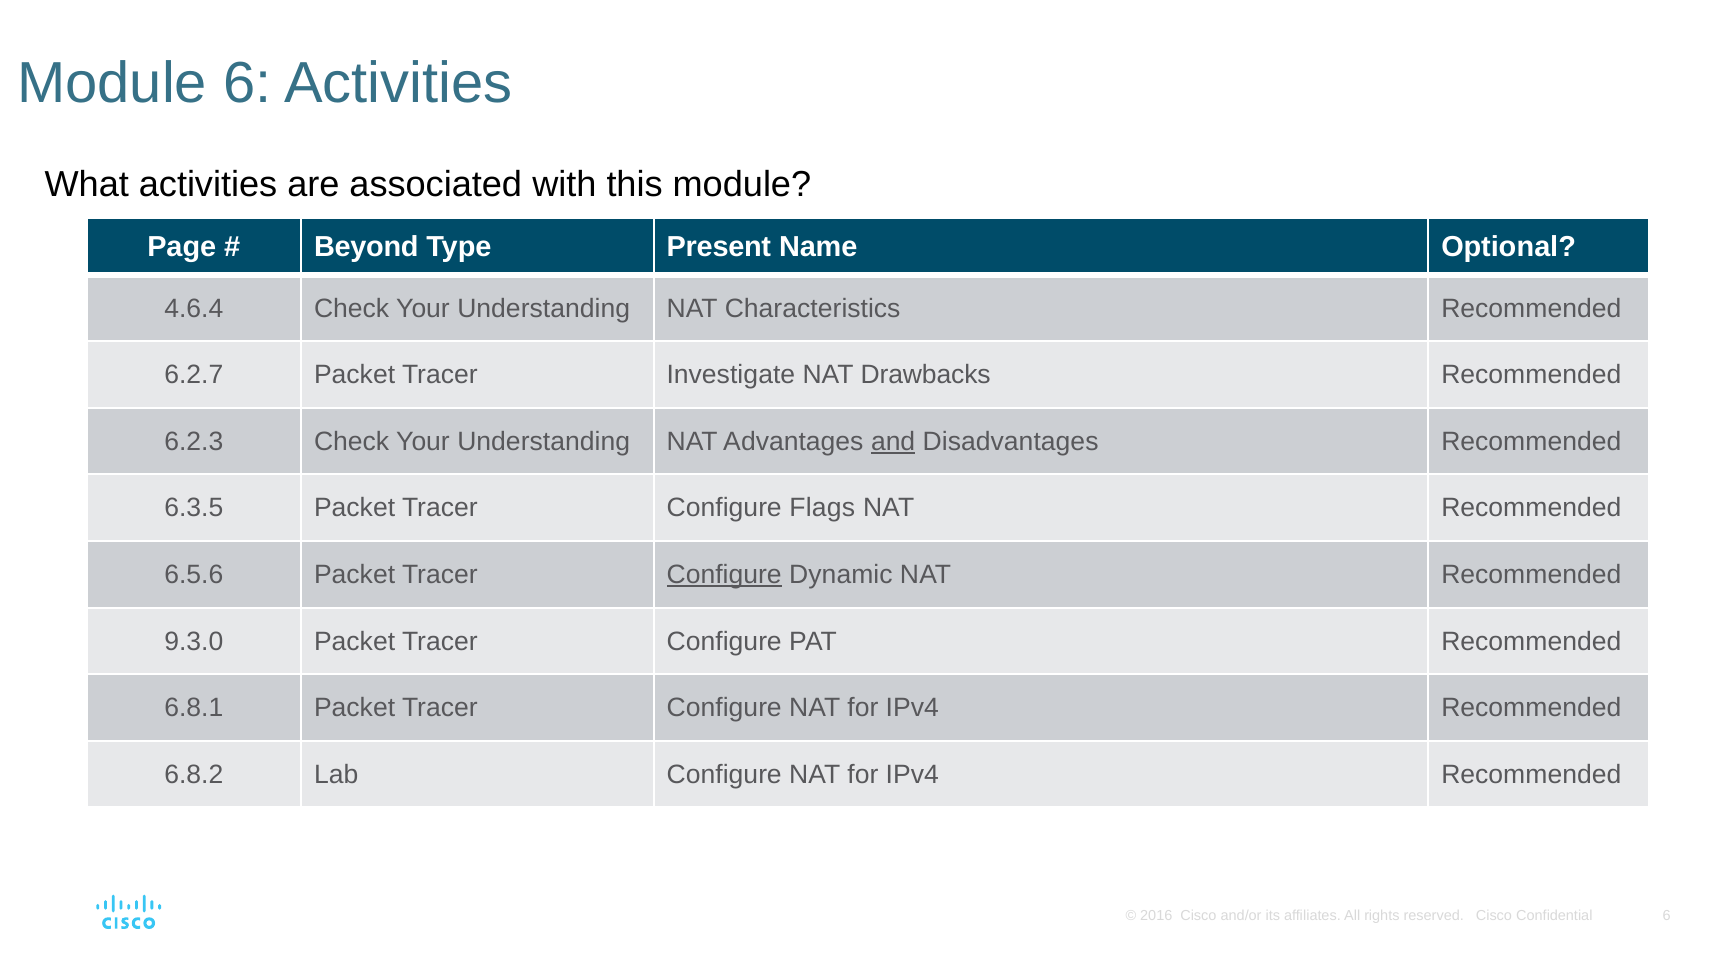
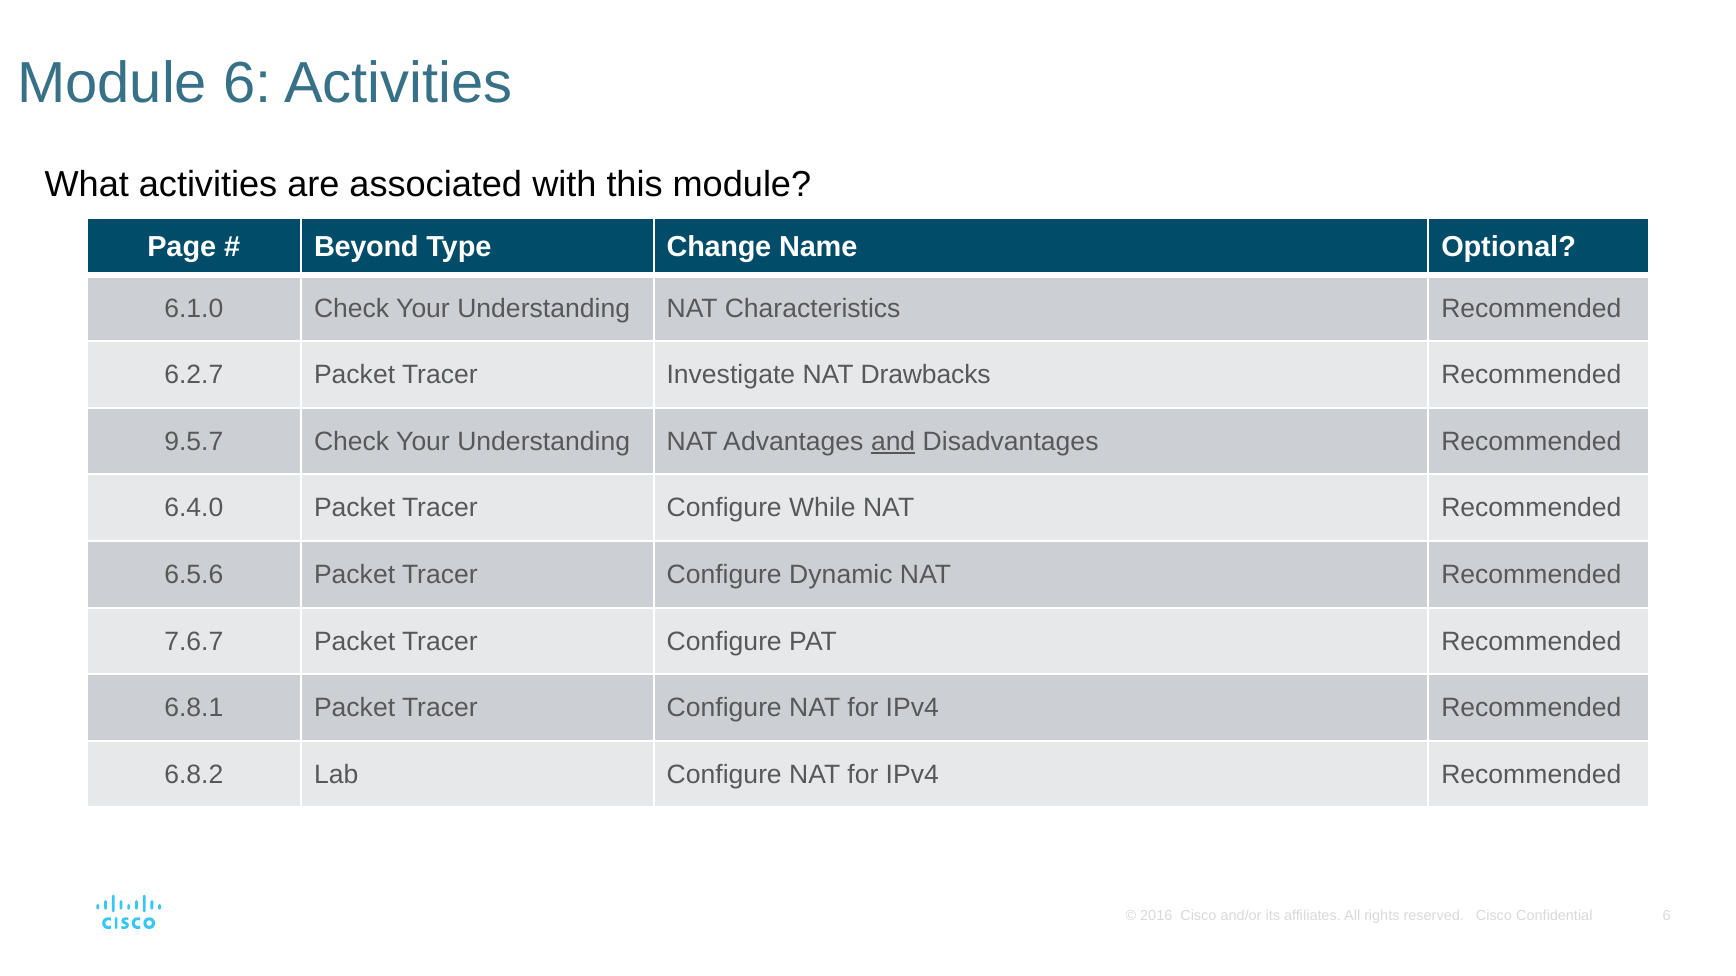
Present: Present -> Change
4.6.4: 4.6.4 -> 6.1.0
6.2.3: 6.2.3 -> 9.5.7
6.3.5: 6.3.5 -> 6.4.0
Flags: Flags -> While
Configure at (724, 575) underline: present -> none
9.3.0: 9.3.0 -> 7.6.7
